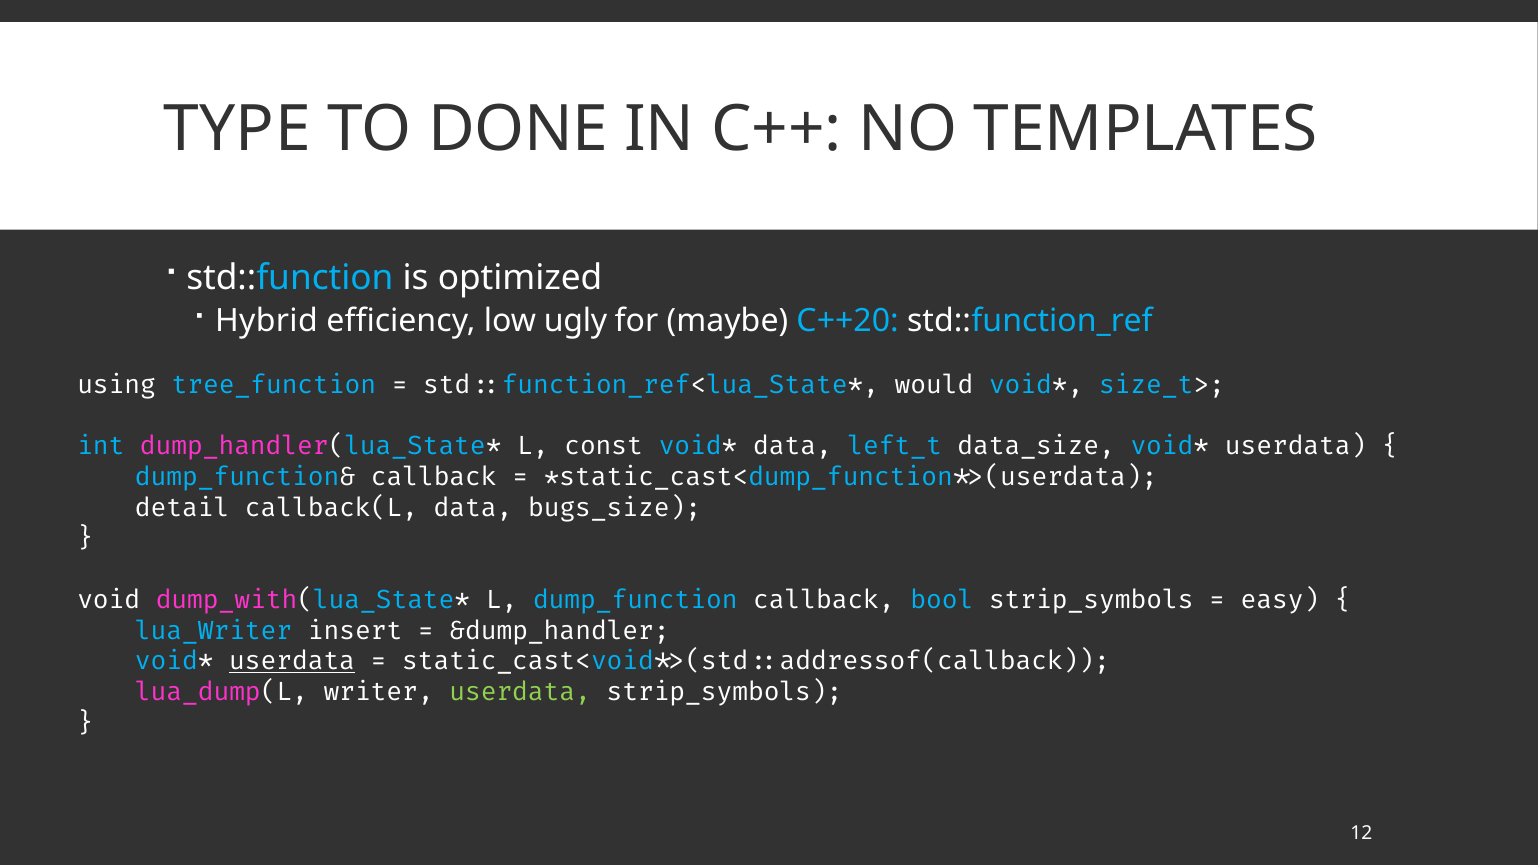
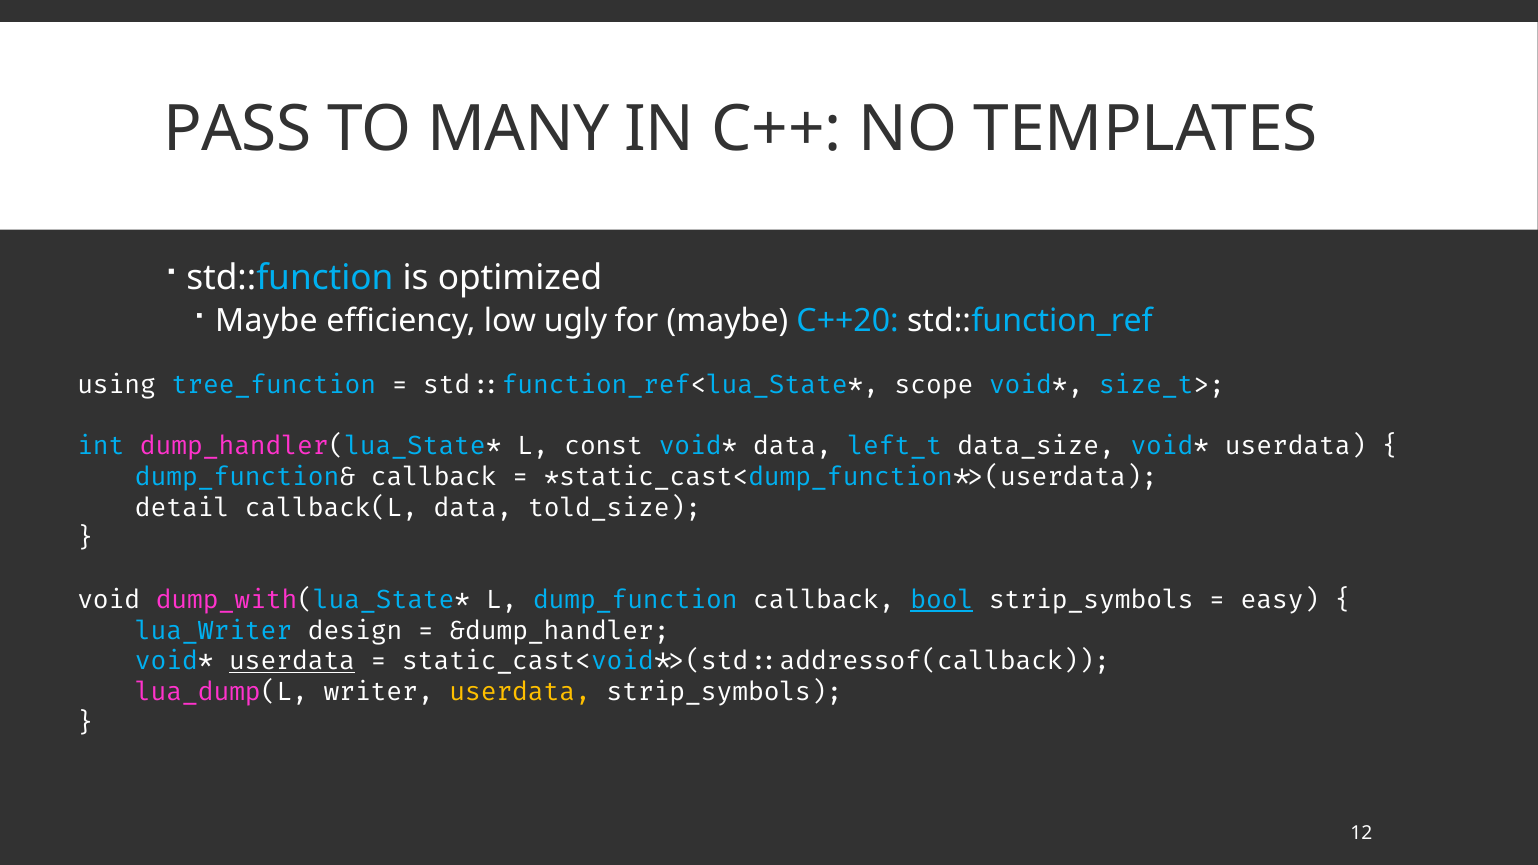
TYPE: TYPE -> PASS
DONE: DONE -> MANY
Hybrid at (266, 321): Hybrid -> Maybe
would: would -> scope
bugs_size: bugs_size -> told_size
bool underline: none -> present
insert: insert -> design
userdata at (520, 692) colour: light green -> yellow
